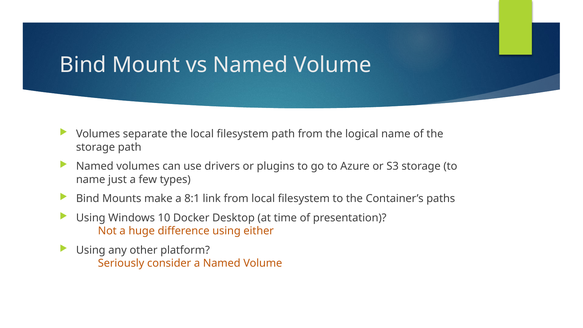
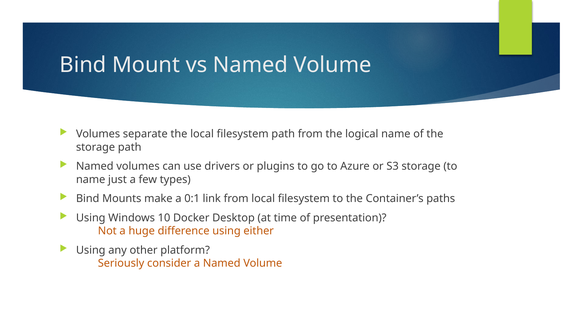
8:1: 8:1 -> 0:1
